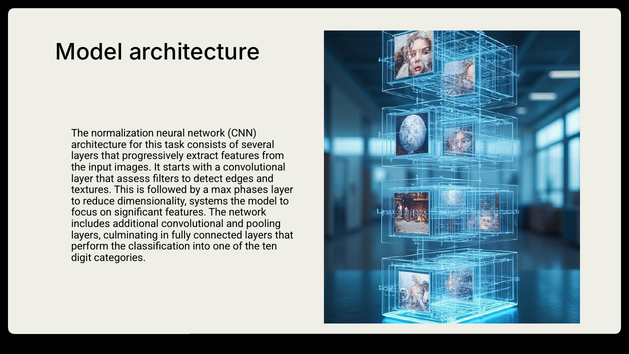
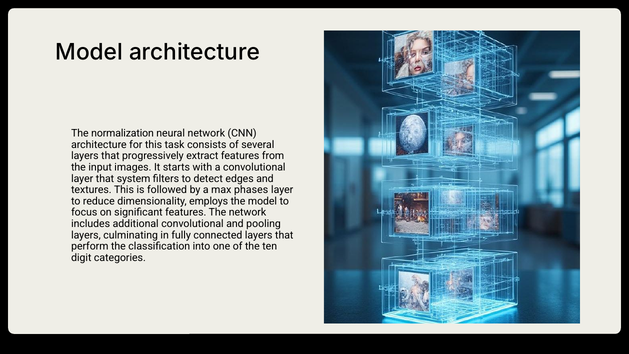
assess: assess -> system
systems: systems -> employs
